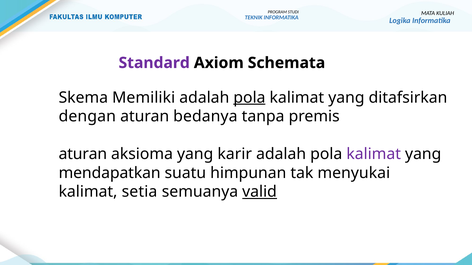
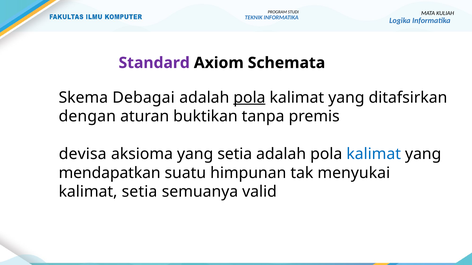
Memiliki: Memiliki -> Debagai
bedanya: bedanya -> buktikan
aturan at (83, 154): aturan -> devisa
yang karir: karir -> setia
kalimat at (374, 154) colour: purple -> blue
valid underline: present -> none
